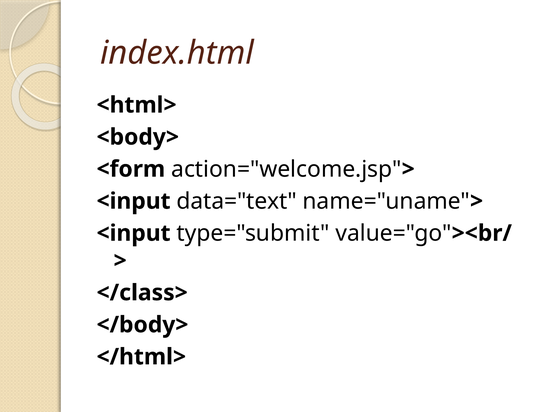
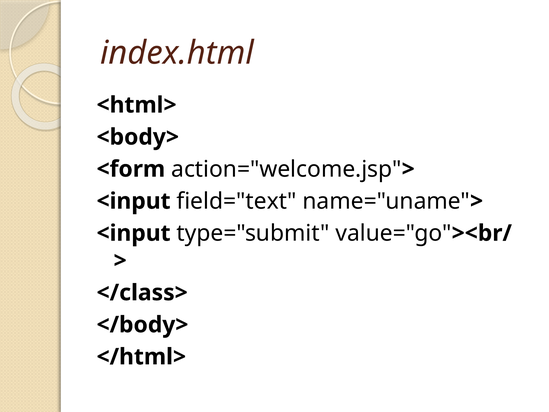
data="text: data="text -> field="text
